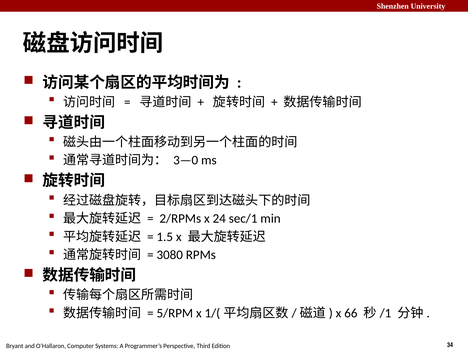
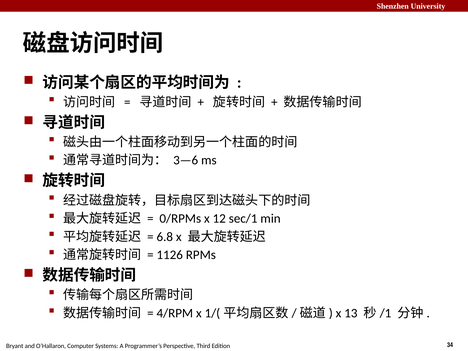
3—0: 3—0 -> 3—6
2/RPMs: 2/RPMs -> 0/RPMs
24: 24 -> 12
1.5: 1.5 -> 6.8
3080: 3080 -> 1126
5/RPM: 5/RPM -> 4/RPM
66: 66 -> 13
